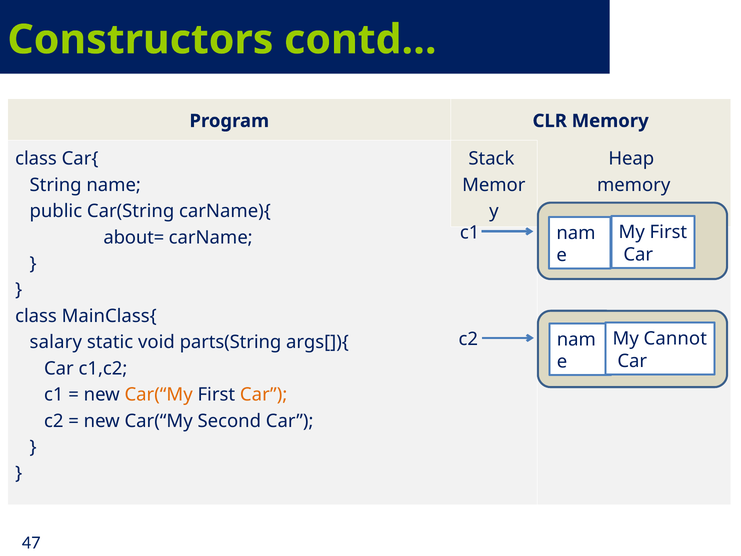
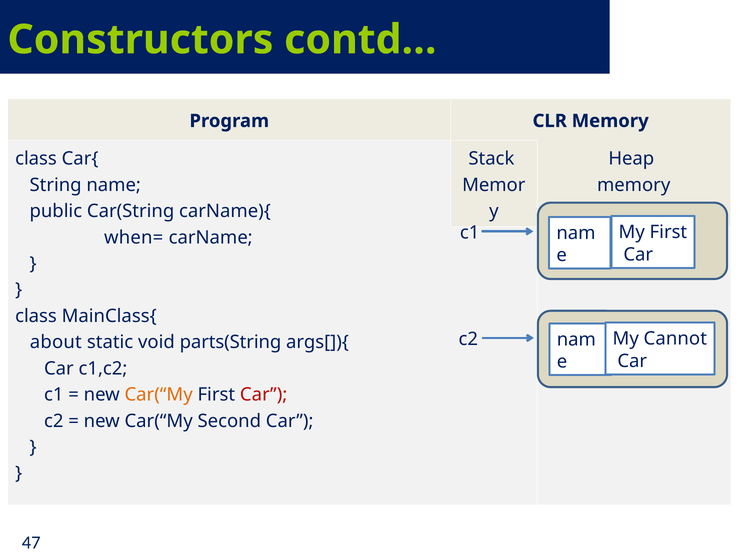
about=: about= -> when=
salary: salary -> about
Car at (264, 395) colour: orange -> red
